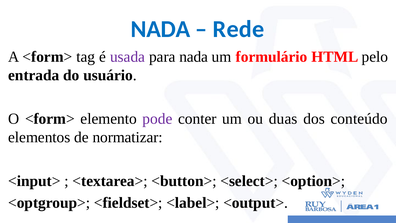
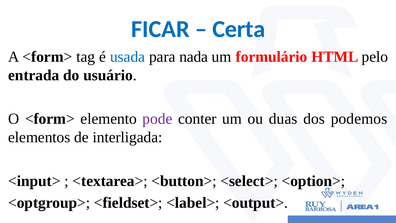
NADA at (160, 29): NADA -> FICAR
Rede: Rede -> Certa
usada colour: purple -> blue
conteúdo: conteúdo -> podemos
normatizar: normatizar -> interligada
